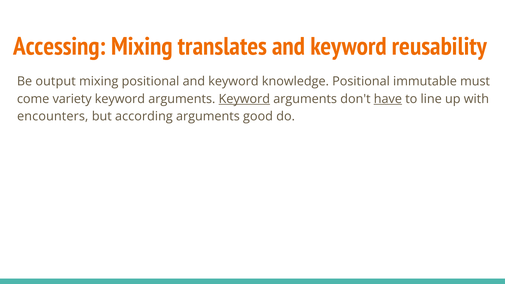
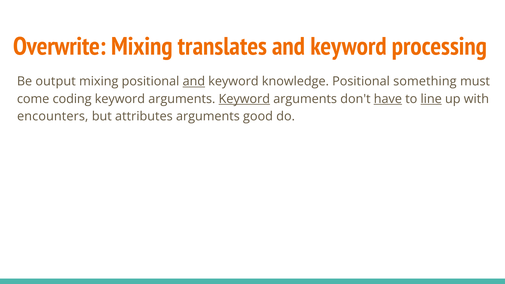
Accessing: Accessing -> Overwrite
reusability: reusability -> processing
and at (194, 82) underline: none -> present
immutable: immutable -> something
variety: variety -> coding
line underline: none -> present
according: according -> attributes
